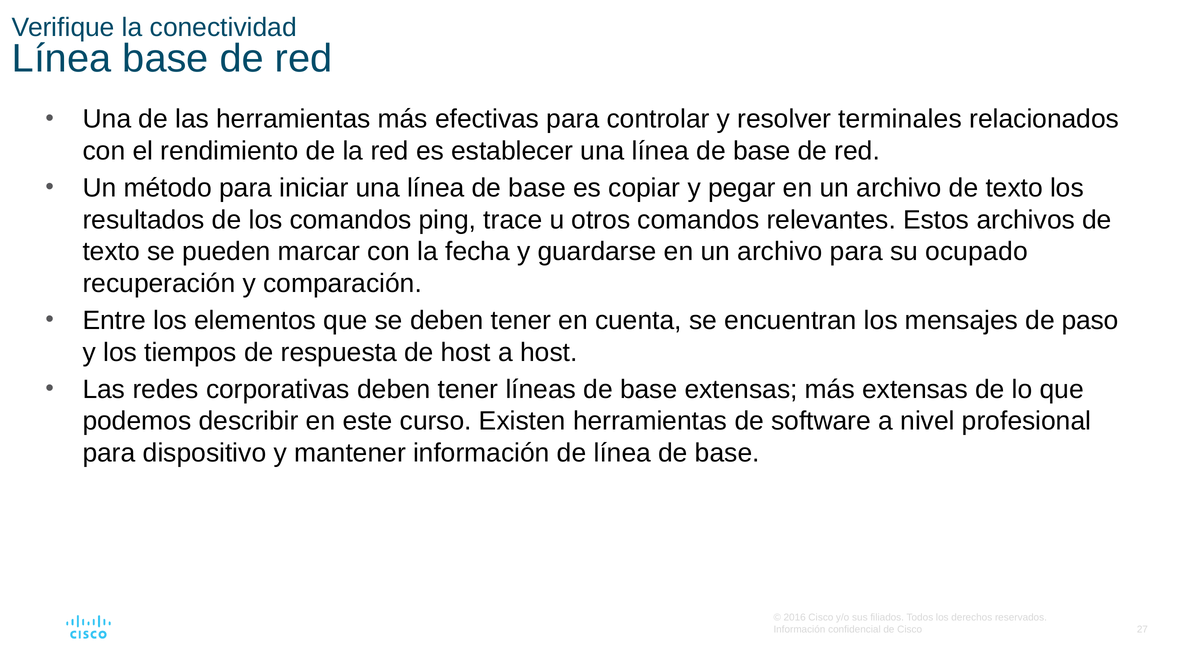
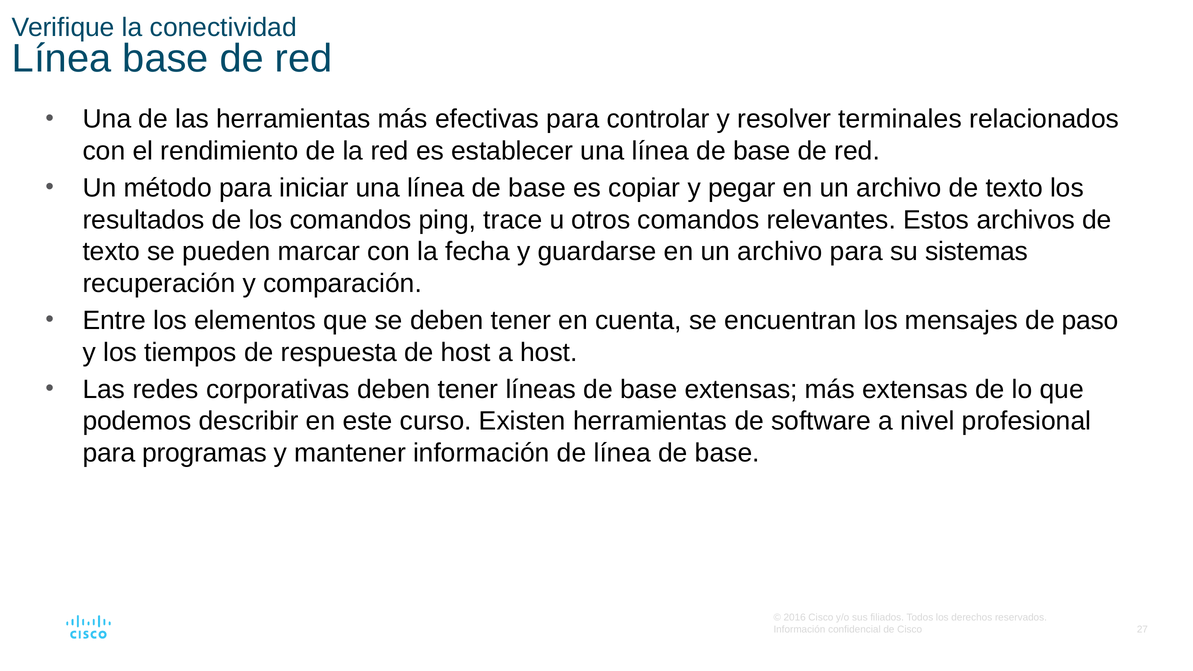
ocupado: ocupado -> sistemas
dispositivo: dispositivo -> programas
